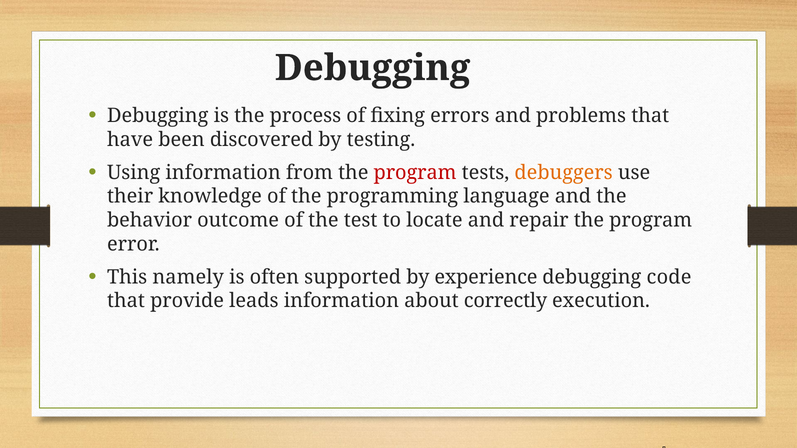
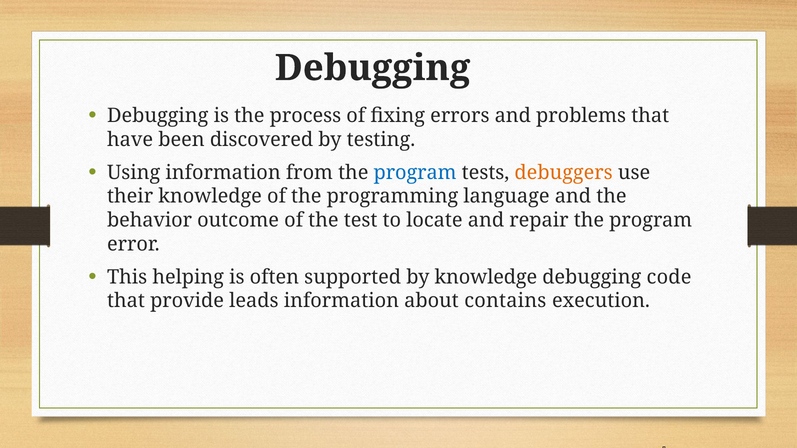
program at (415, 173) colour: red -> blue
namely: namely -> helping
by experience: experience -> knowledge
correctly: correctly -> contains
